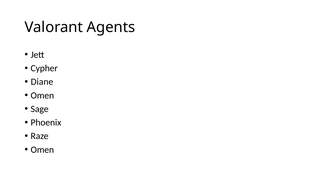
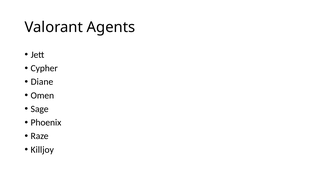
Omen at (42, 149): Omen -> Killjoy
